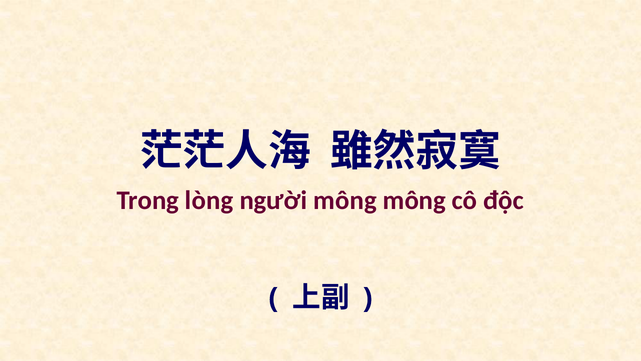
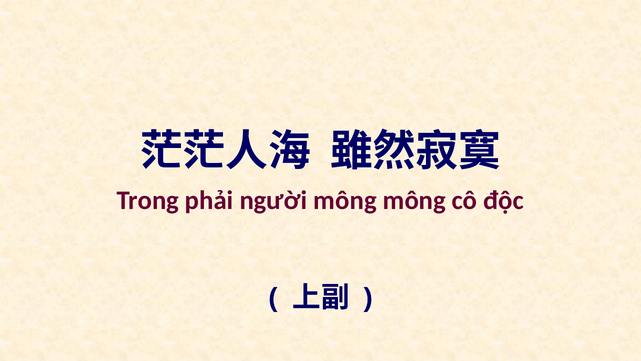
lòng: lòng -> phải
